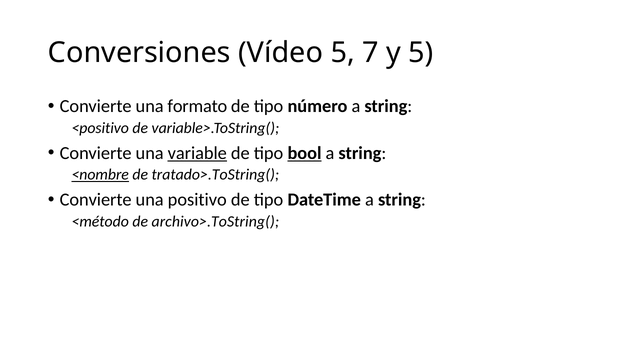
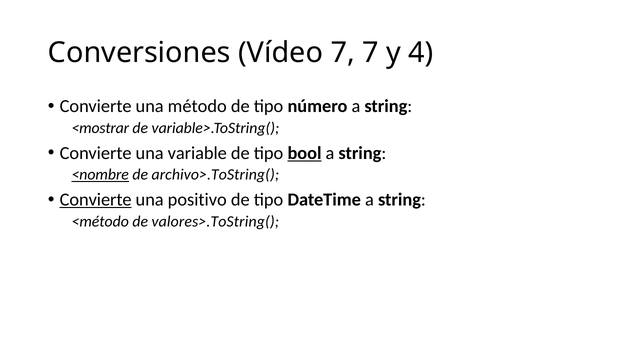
Vídeo 5: 5 -> 7
y 5: 5 -> 4
formato: formato -> método
<positivo: <positivo -> <mostrar
variable underline: present -> none
tratado>.ToString(: tratado>.ToString( -> archivo>.ToString(
Convierte at (96, 200) underline: none -> present
archivo>.ToString(: archivo>.ToString( -> valores>.ToString(
